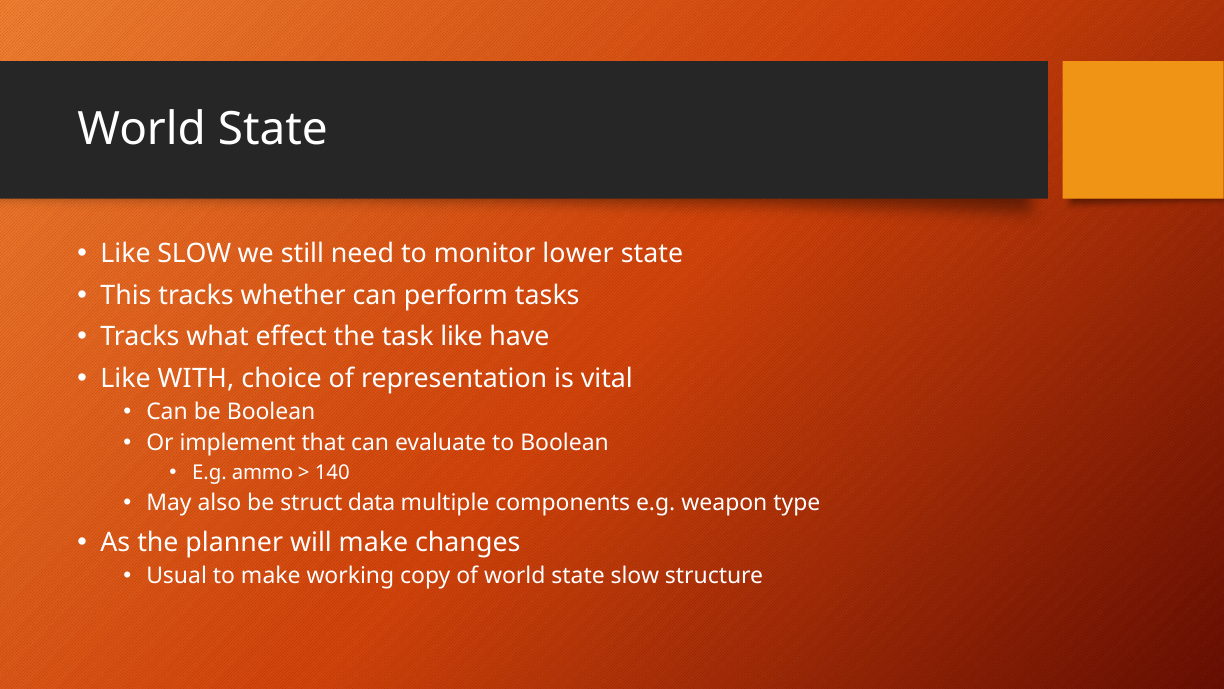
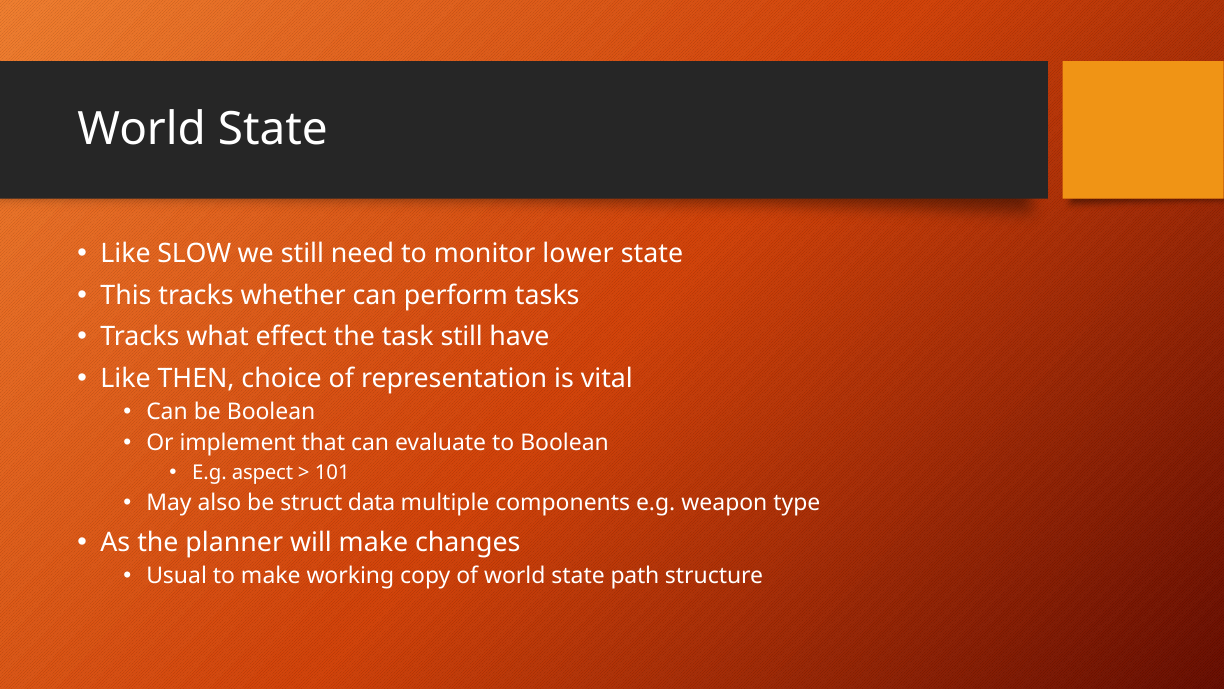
task like: like -> still
WITH: WITH -> THEN
ammo: ammo -> aspect
140: 140 -> 101
state slow: slow -> path
